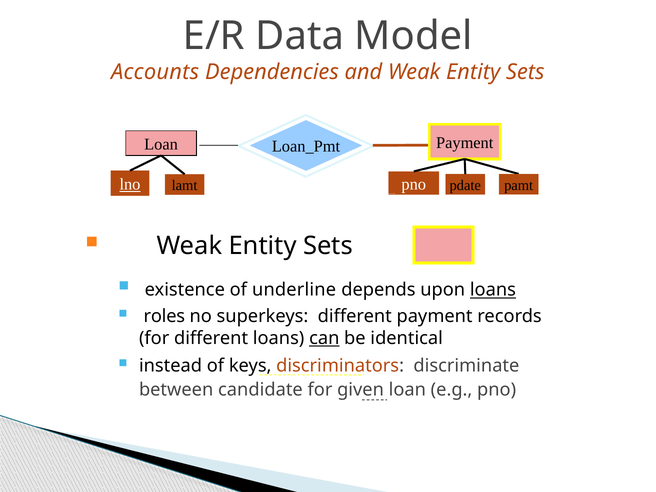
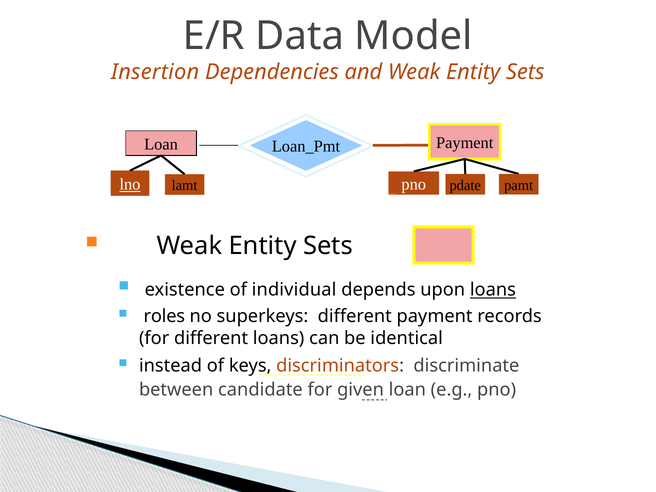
Accounts: Accounts -> Insertion
underline: underline -> individual
can underline: present -> none
